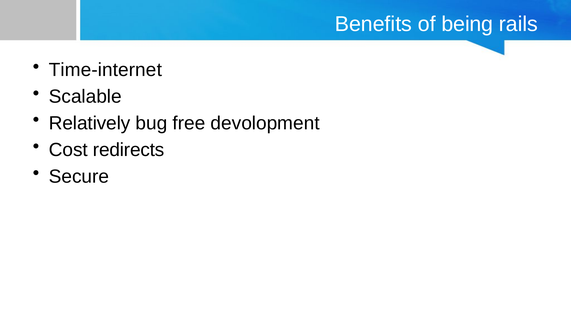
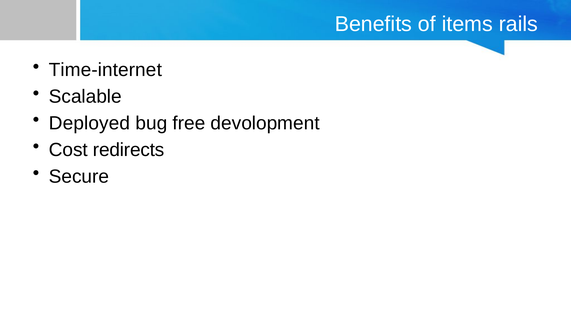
being: being -> items
Relatively: Relatively -> Deployed
